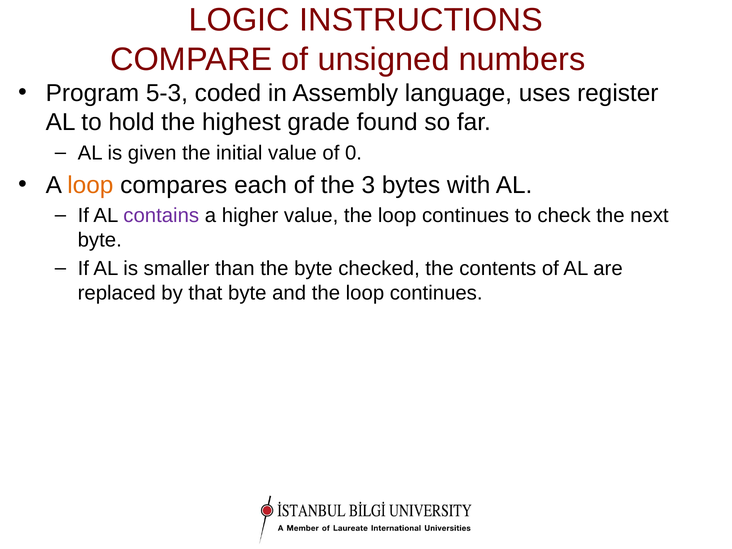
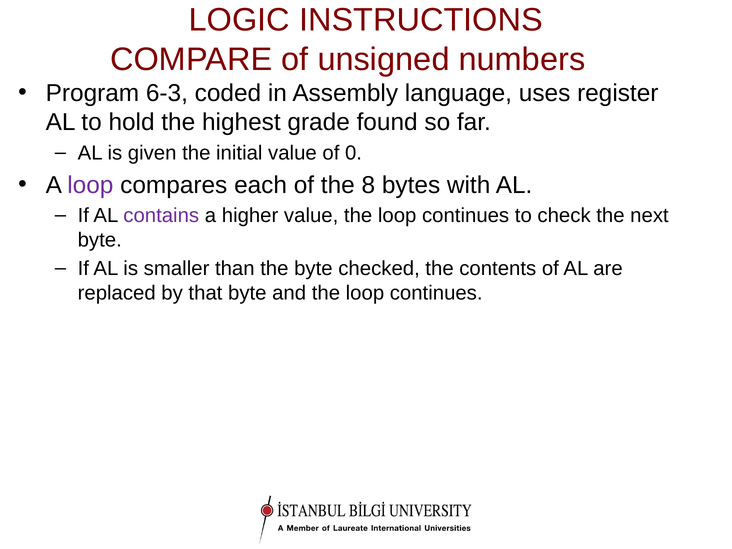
5-3: 5-3 -> 6-3
loop at (90, 185) colour: orange -> purple
3: 3 -> 8
